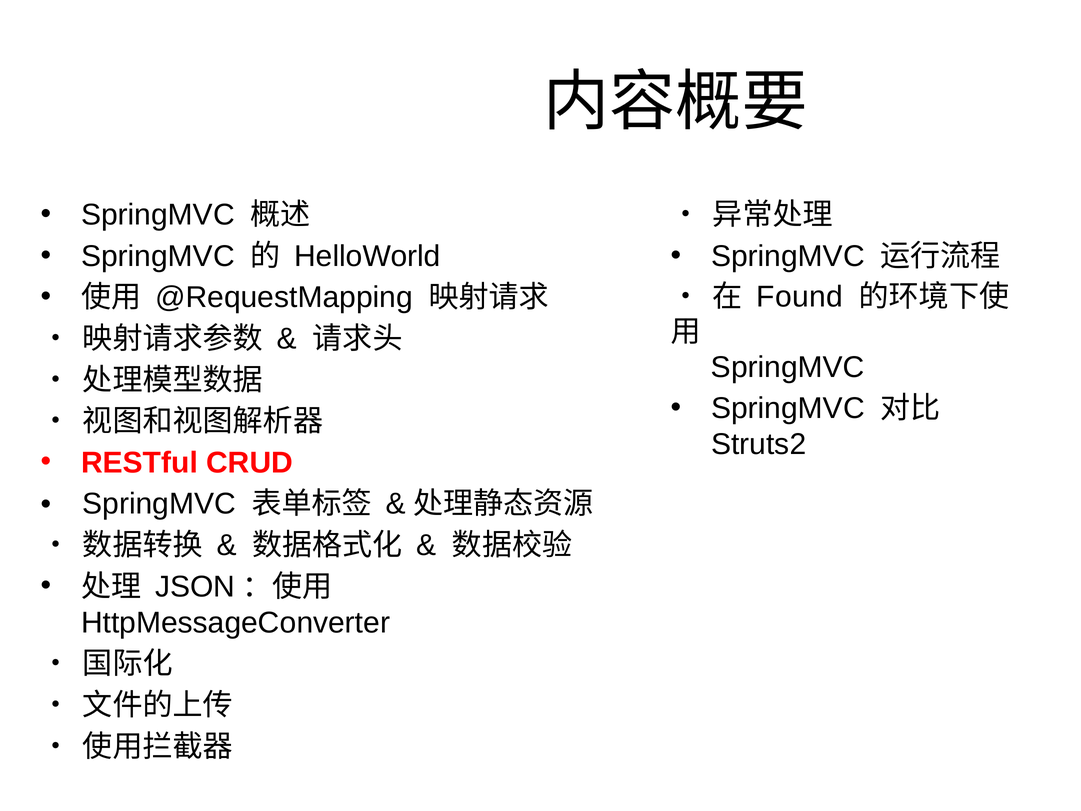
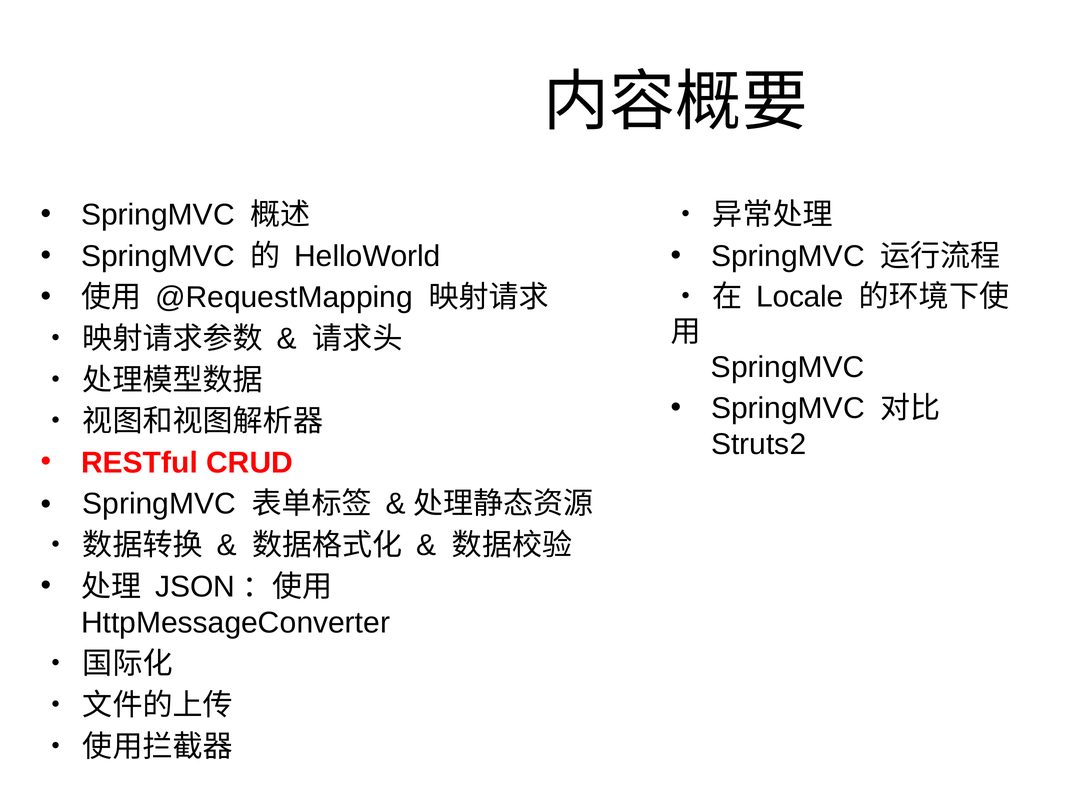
Found: Found -> Locale
